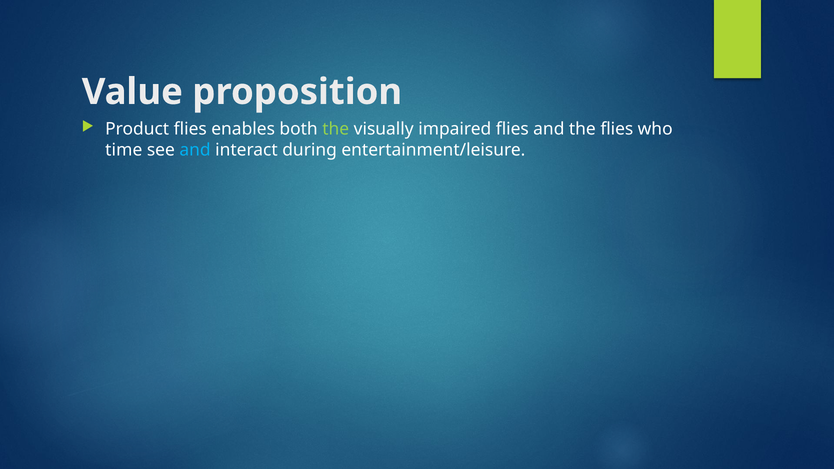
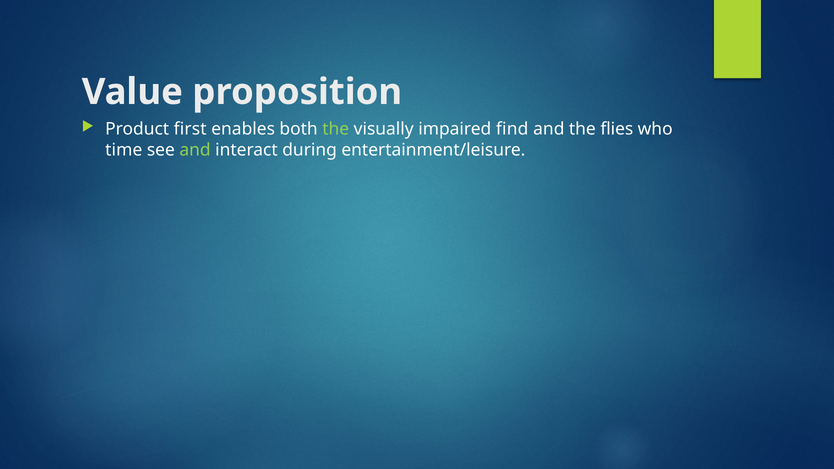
Product flies: flies -> first
impaired flies: flies -> find
and at (195, 150) colour: light blue -> light green
